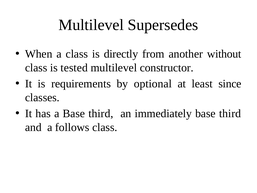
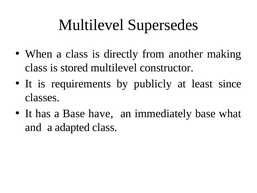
without: without -> making
tested: tested -> stored
optional: optional -> publicly
a Base third: third -> have
third at (230, 113): third -> what
follows: follows -> adapted
